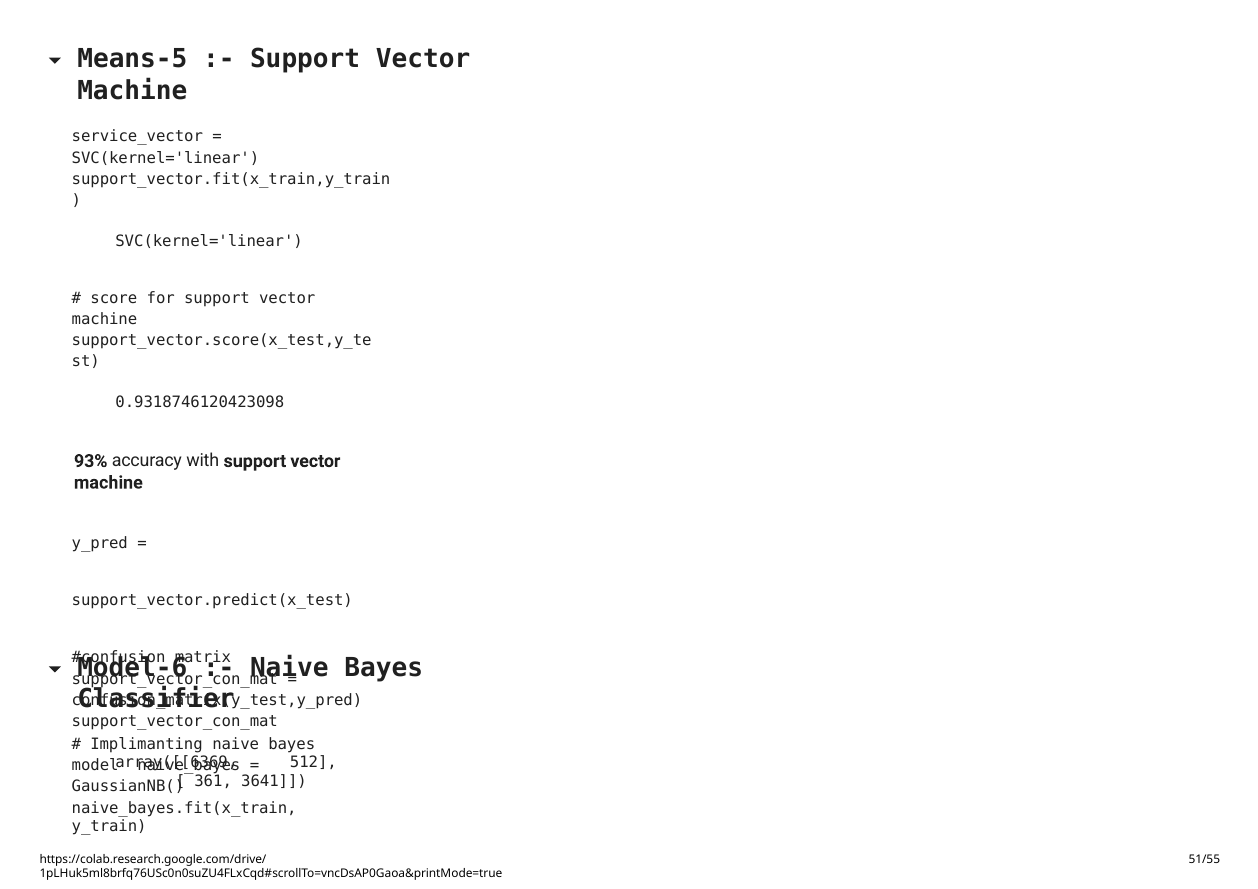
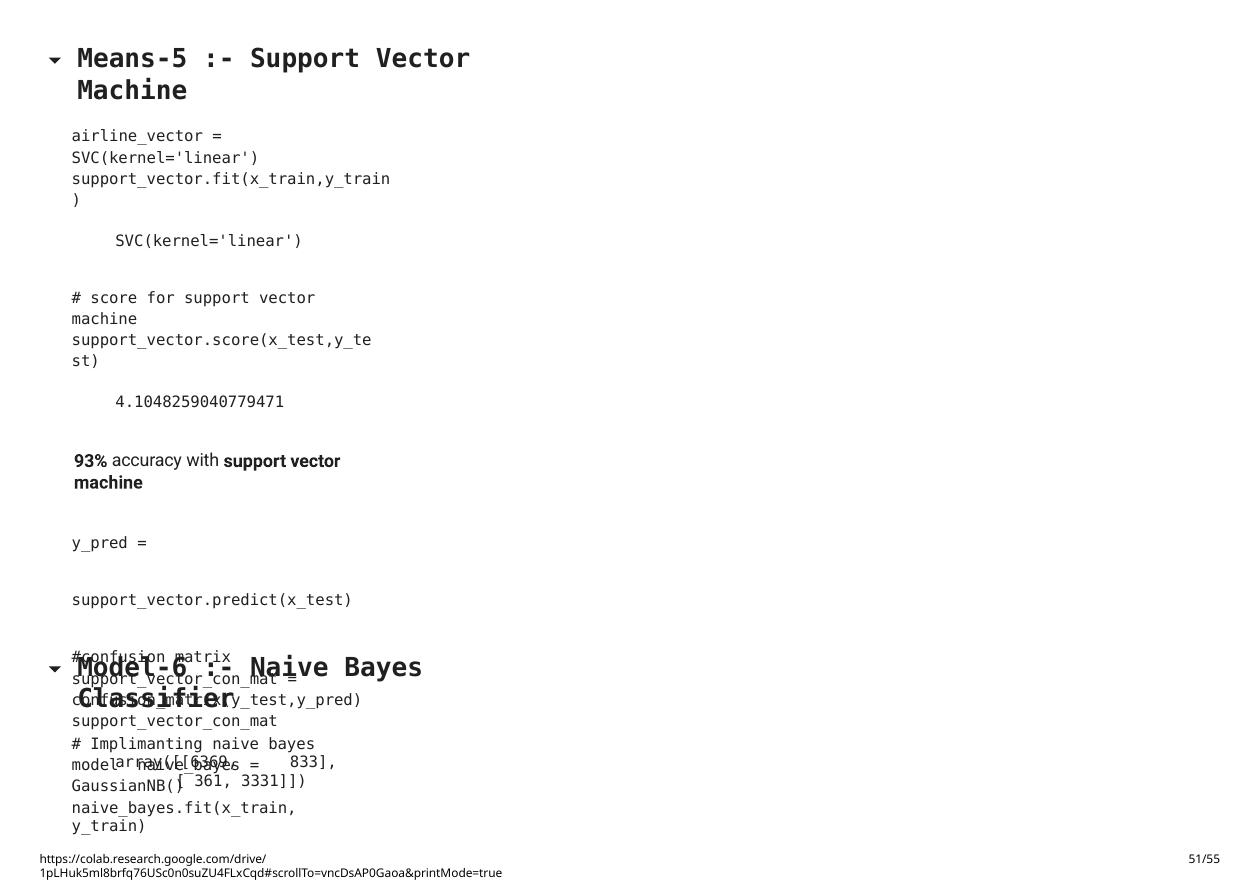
service_vector: service_vector -> airline_vector
0.9318746120423098: 0.9318746120423098 -> 4.1048259040779471
512: 512 -> 833
3641: 3641 -> 3331
